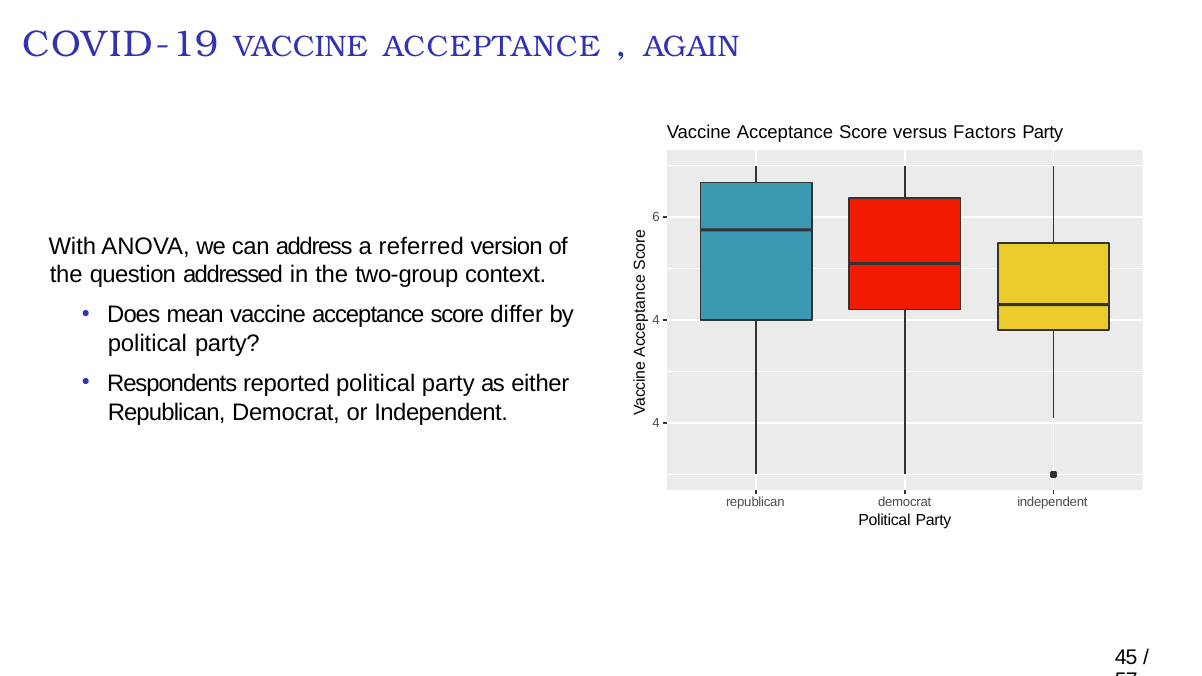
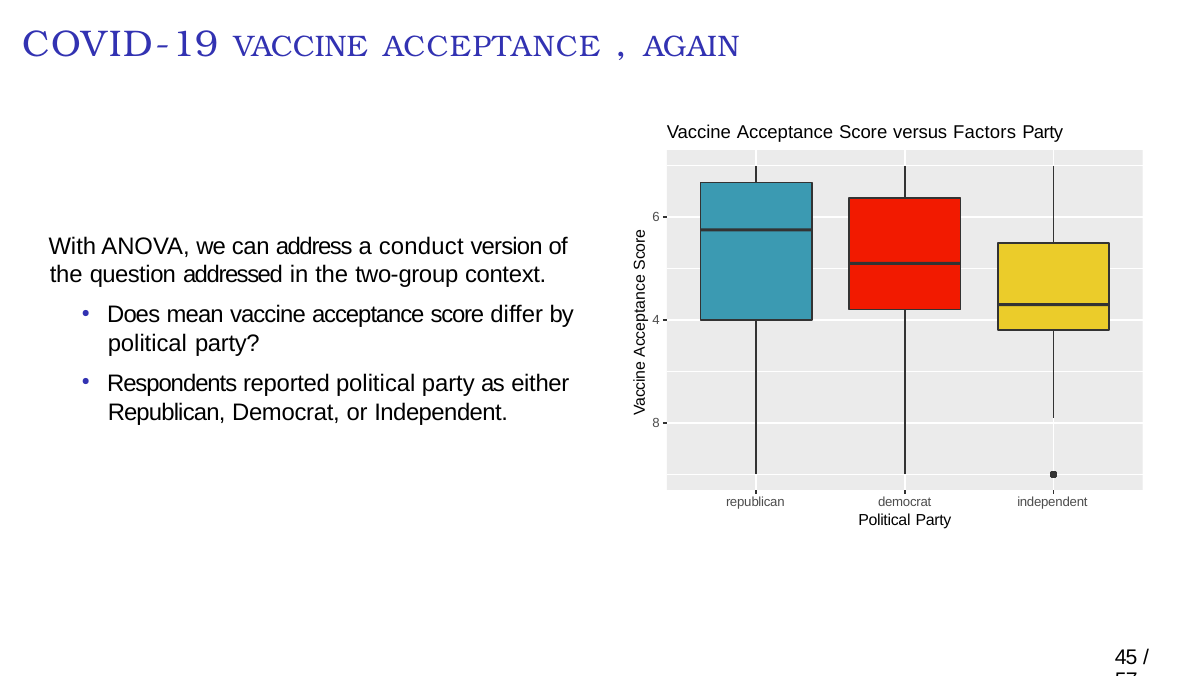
referred: referred -> conduct
Independent 4: 4 -> 8
